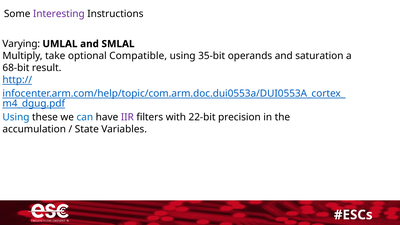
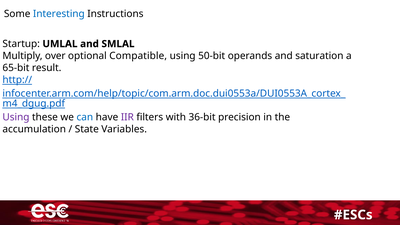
Interesting colour: purple -> blue
Varying: Varying -> Startup
take: take -> over
35-bit: 35-bit -> 50-bit
68-bit: 68-bit -> 65-bit
Using at (16, 117) colour: blue -> purple
22-bit: 22-bit -> 36-bit
